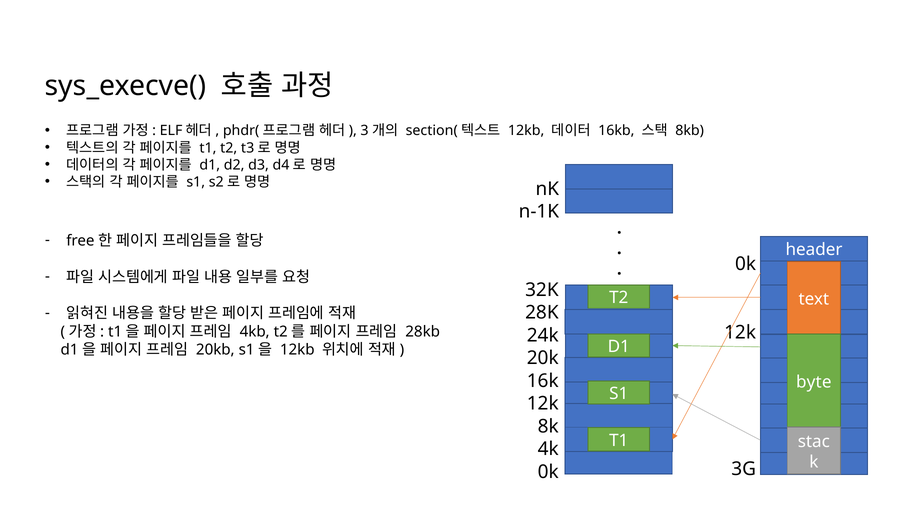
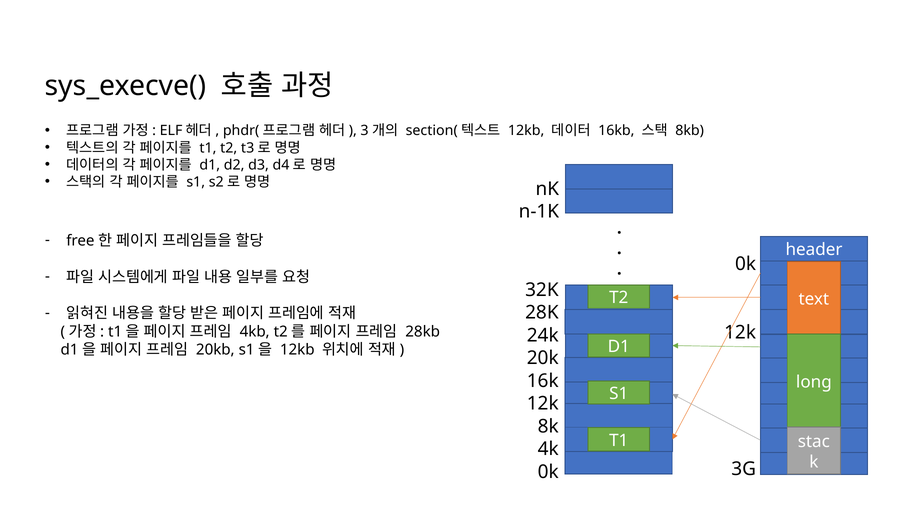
byte: byte -> long
